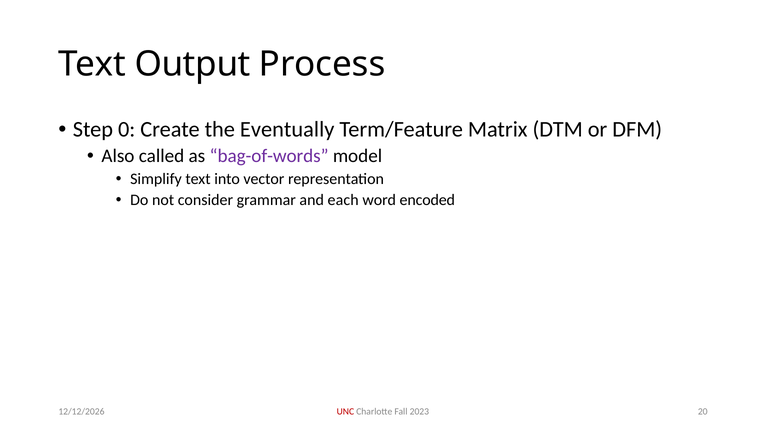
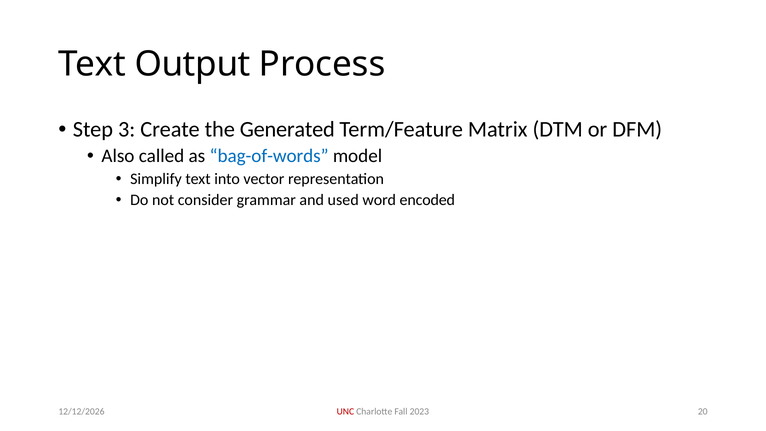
0: 0 -> 3
Eventually: Eventually -> Generated
bag-of-words colour: purple -> blue
each: each -> used
